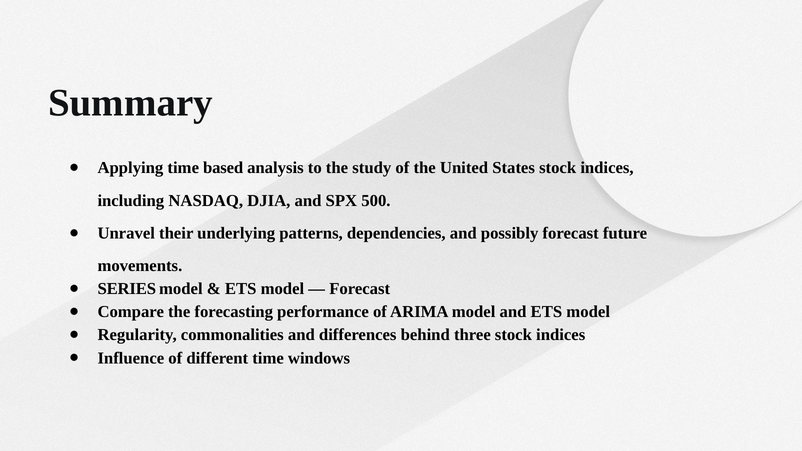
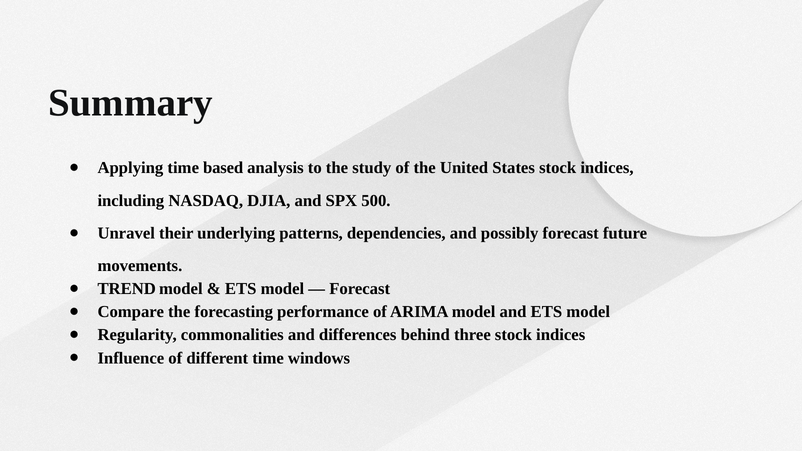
SERIES: SERIES -> TREND
